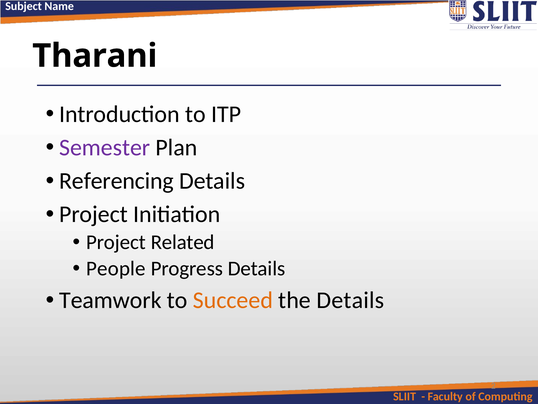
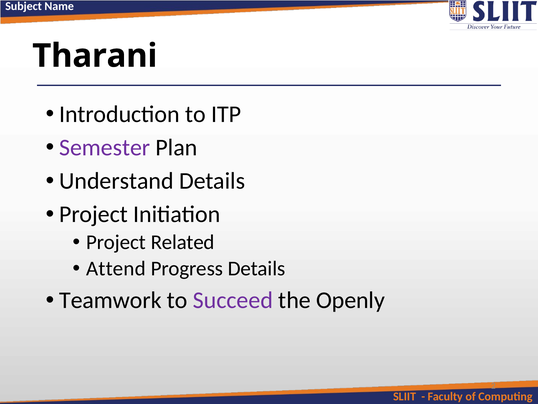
Referencing: Referencing -> Understand
People: People -> Attend
Succeed colour: orange -> purple
the Details: Details -> Openly
